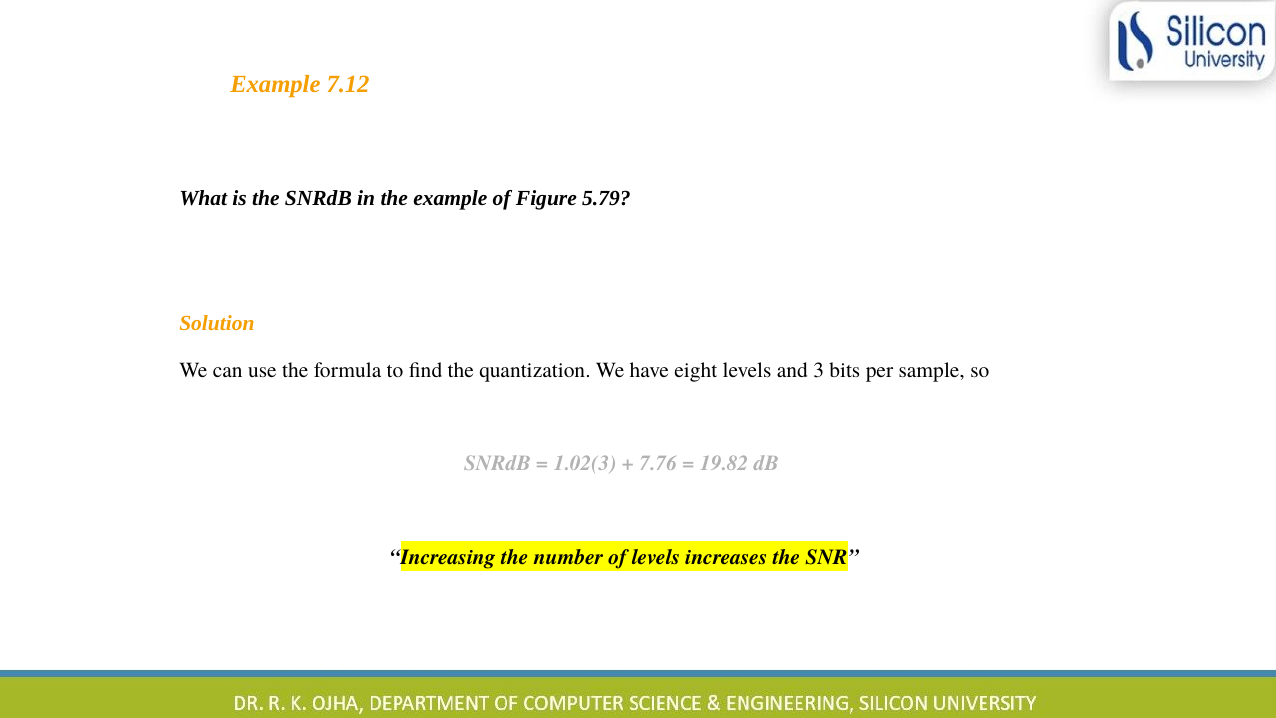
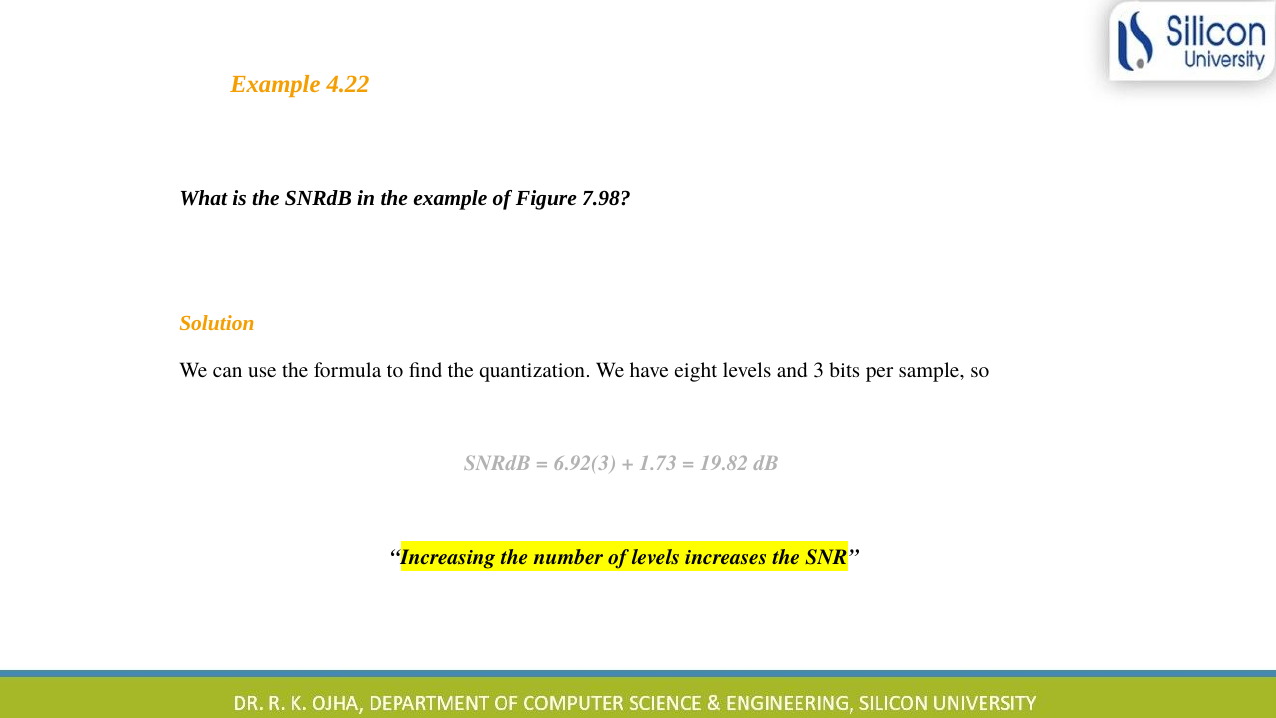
7.12: 7.12 -> 4.22
5.79: 5.79 -> 7.98
1.02(3: 1.02(3 -> 6.92(3
7.76: 7.76 -> 1.73
